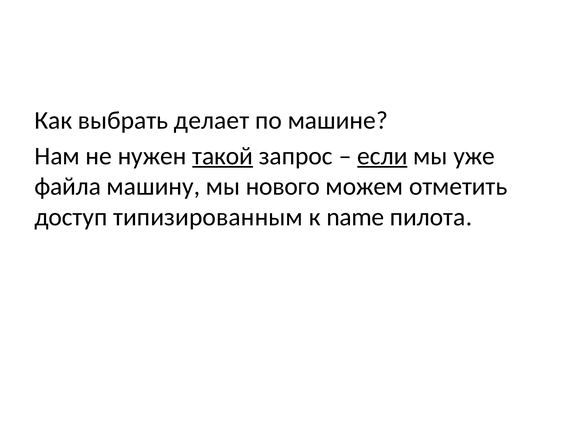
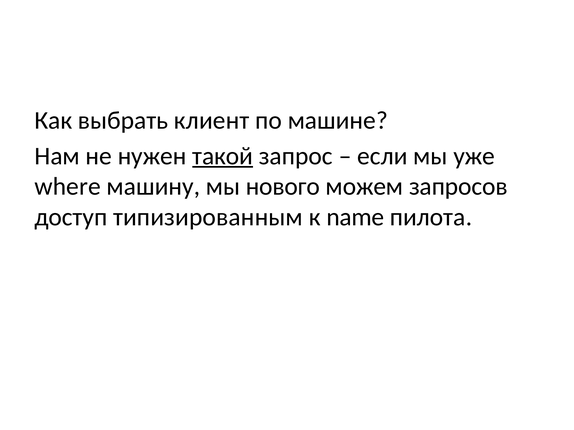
делает: делает -> клиент
если underline: present -> none
файла: файла -> where
отметить: отметить -> запросов
